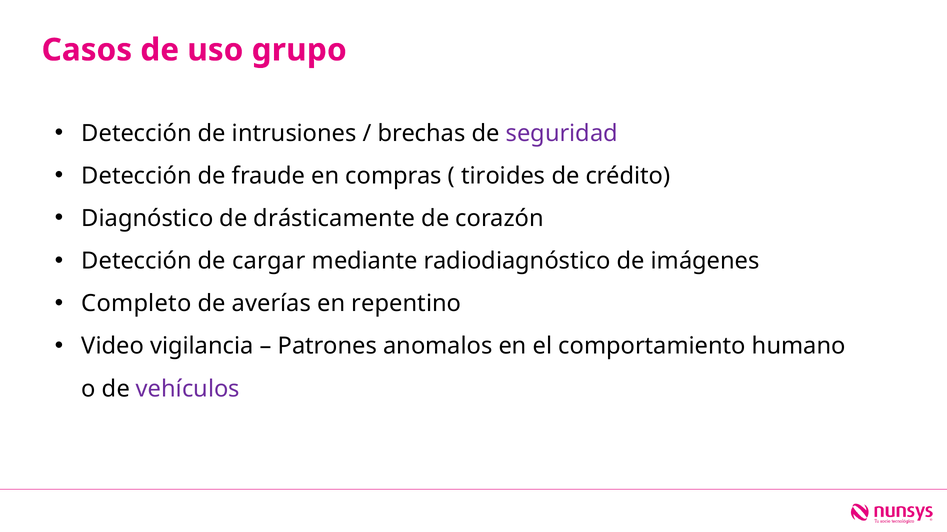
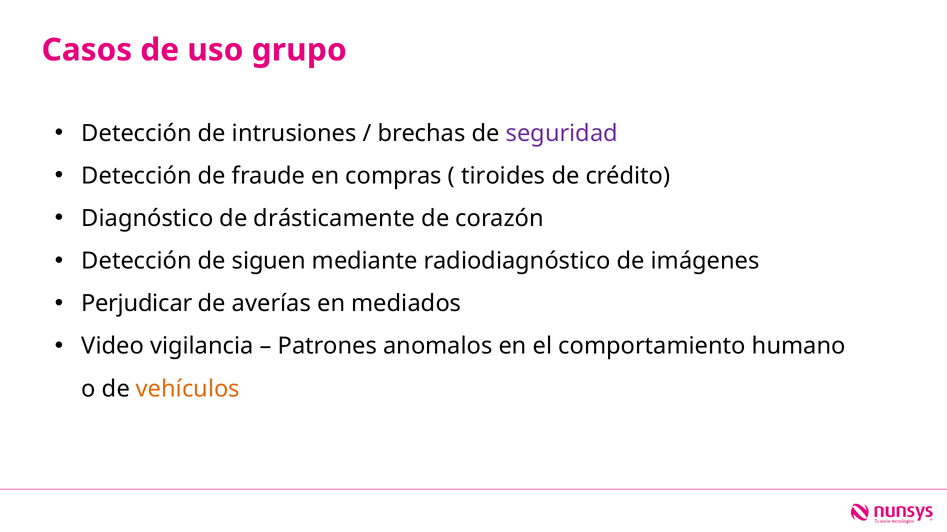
cargar: cargar -> siguen
Completo: Completo -> Perjudicar
repentino: repentino -> mediados
vehículos colour: purple -> orange
